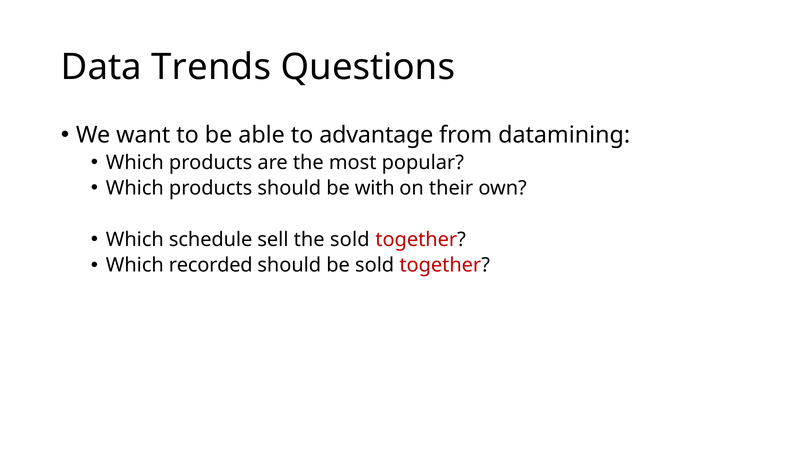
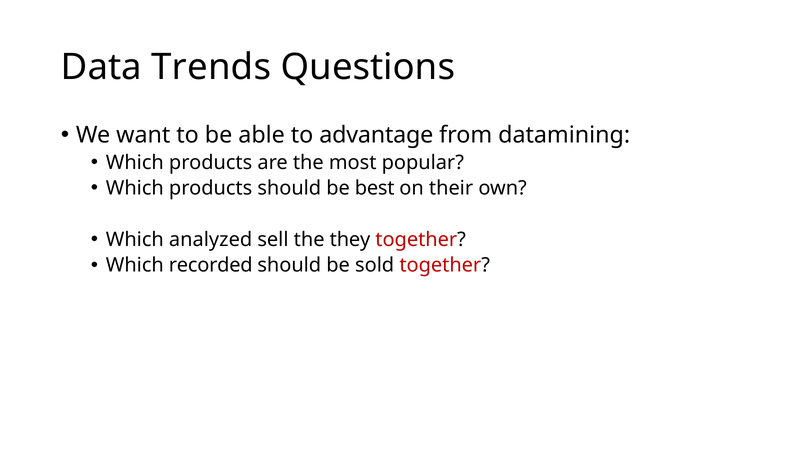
with: with -> best
schedule: schedule -> analyzed
the sold: sold -> they
